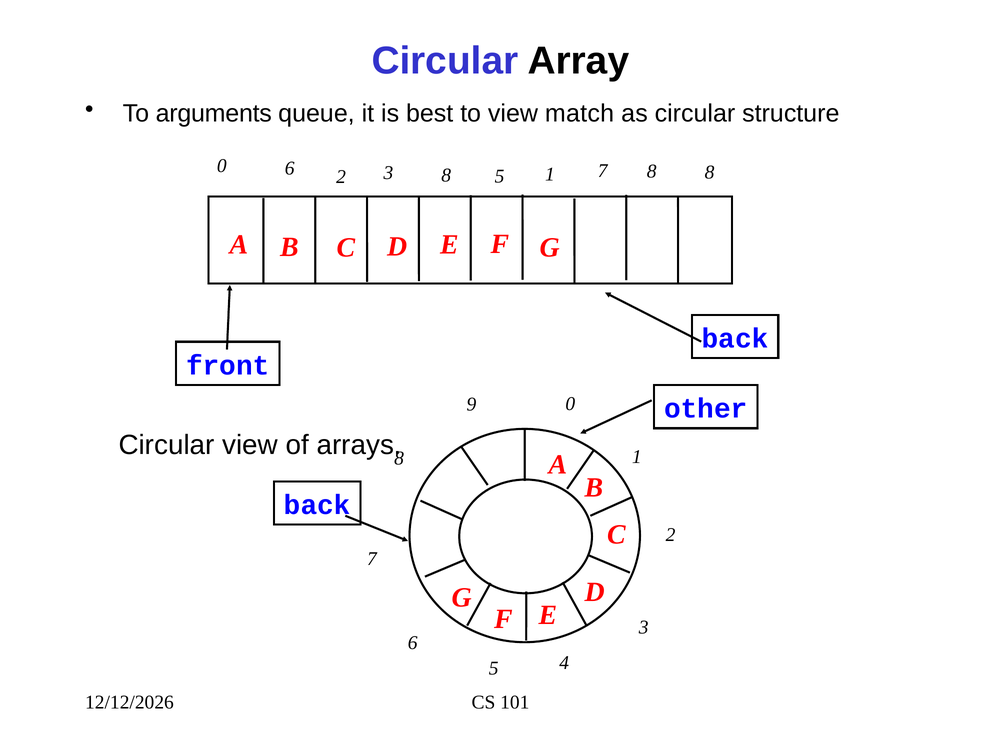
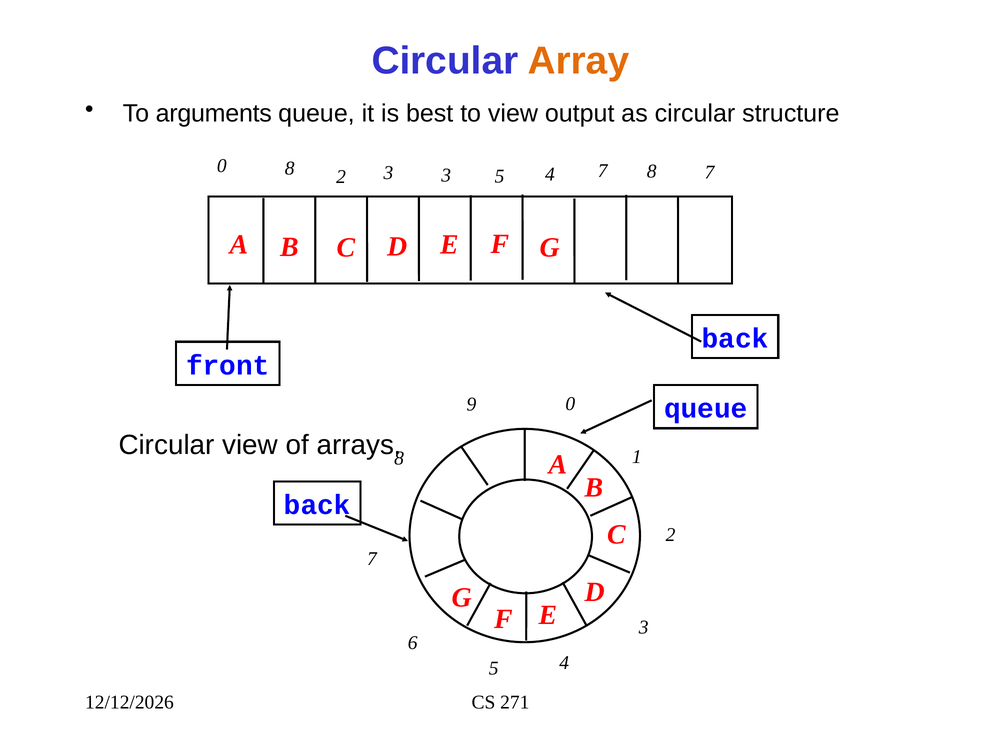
Array colour: black -> orange
match: match -> output
0 6: 6 -> 8
7 8 8: 8 -> 7
3 8: 8 -> 3
5 1: 1 -> 4
other at (706, 409): other -> queue
101: 101 -> 271
